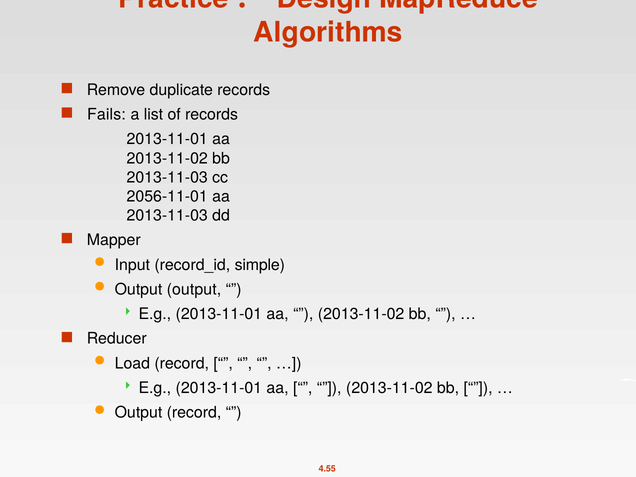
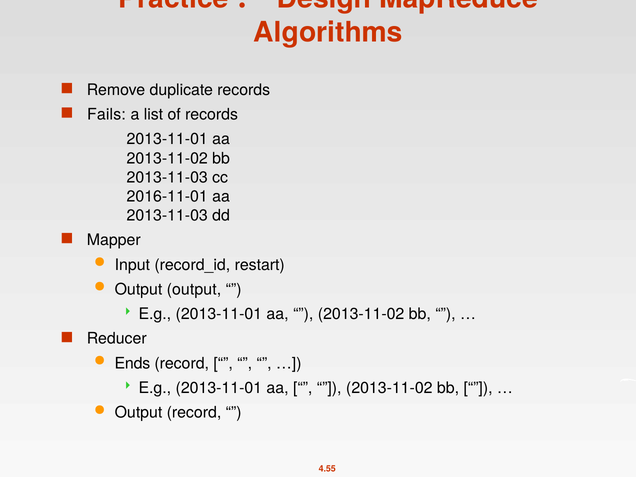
2056-11-01: 2056-11-01 -> 2016-11-01
simple: simple -> restart
Load: Load -> Ends
